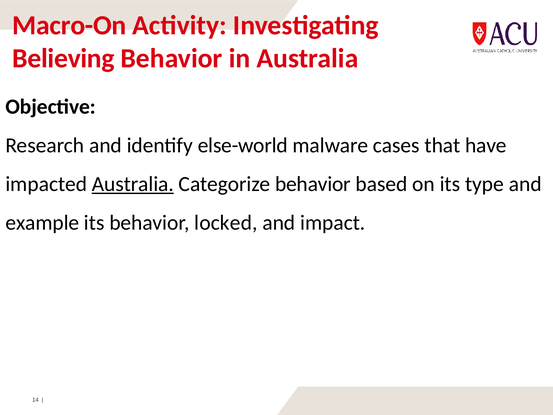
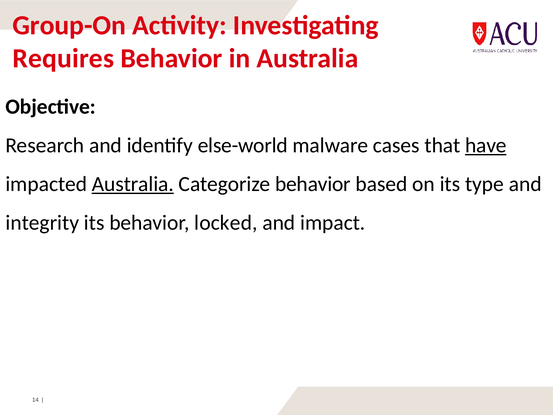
Macro-On: Macro-On -> Group-On
Believing: Believing -> Requires
have underline: none -> present
example: example -> integrity
